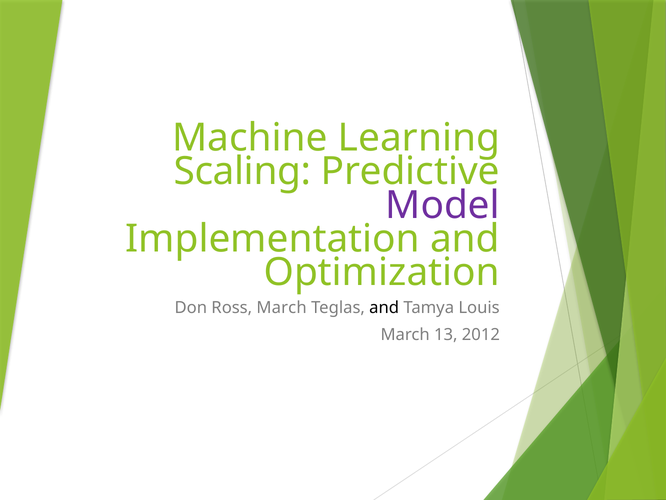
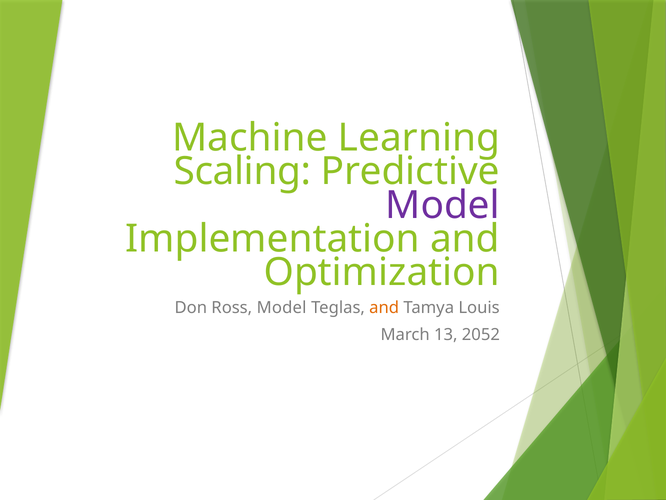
Ross March: March -> Model
and at (384, 307) colour: black -> orange
2012: 2012 -> 2052
